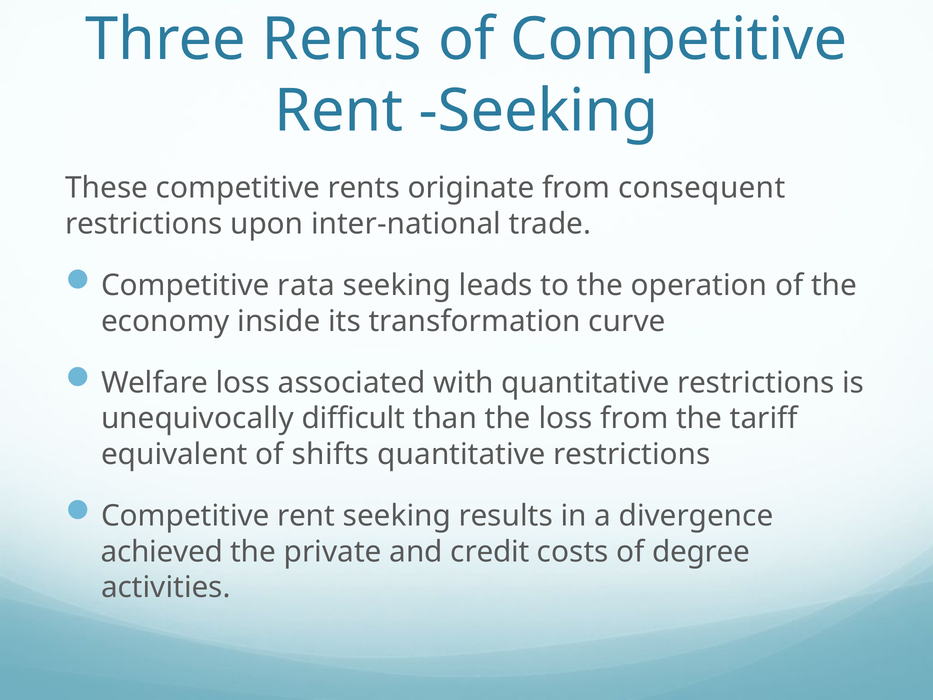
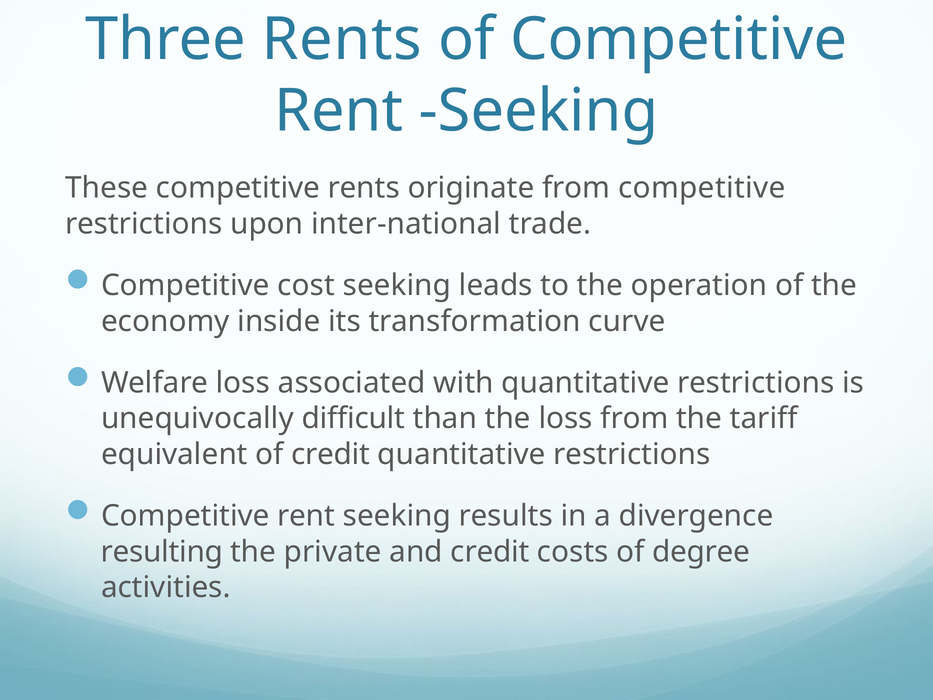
from consequent: consequent -> competitive
rata: rata -> cost
of shifts: shifts -> credit
achieved: achieved -> resulting
